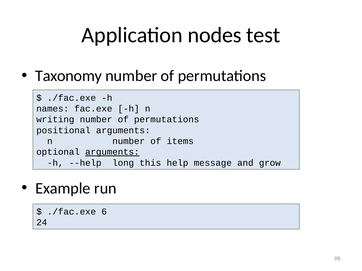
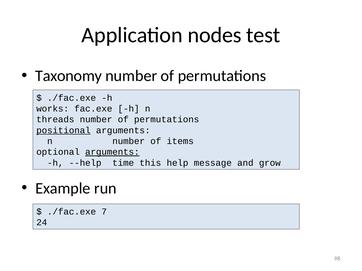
names: names -> works
writing: writing -> threads
positional underline: none -> present
long: long -> time
6: 6 -> 7
